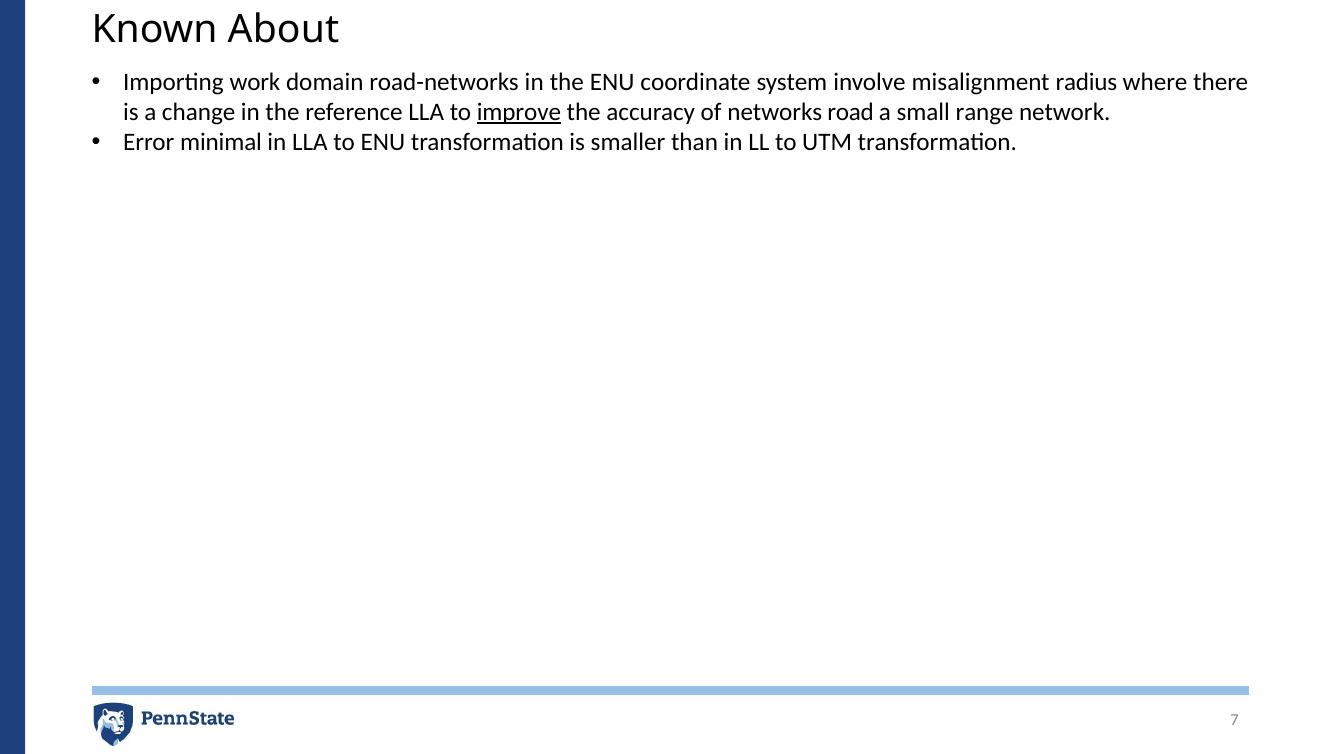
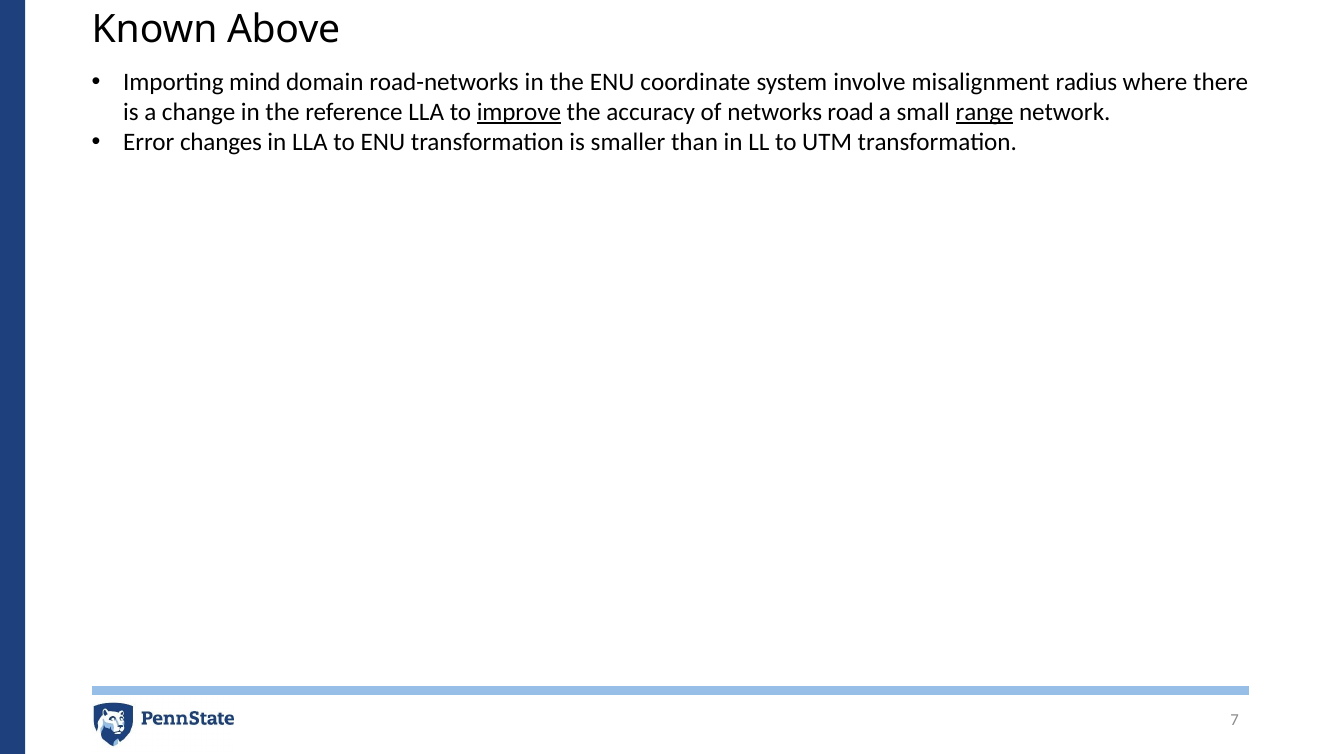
About: About -> Above
work: work -> mind
range underline: none -> present
minimal: minimal -> changes
